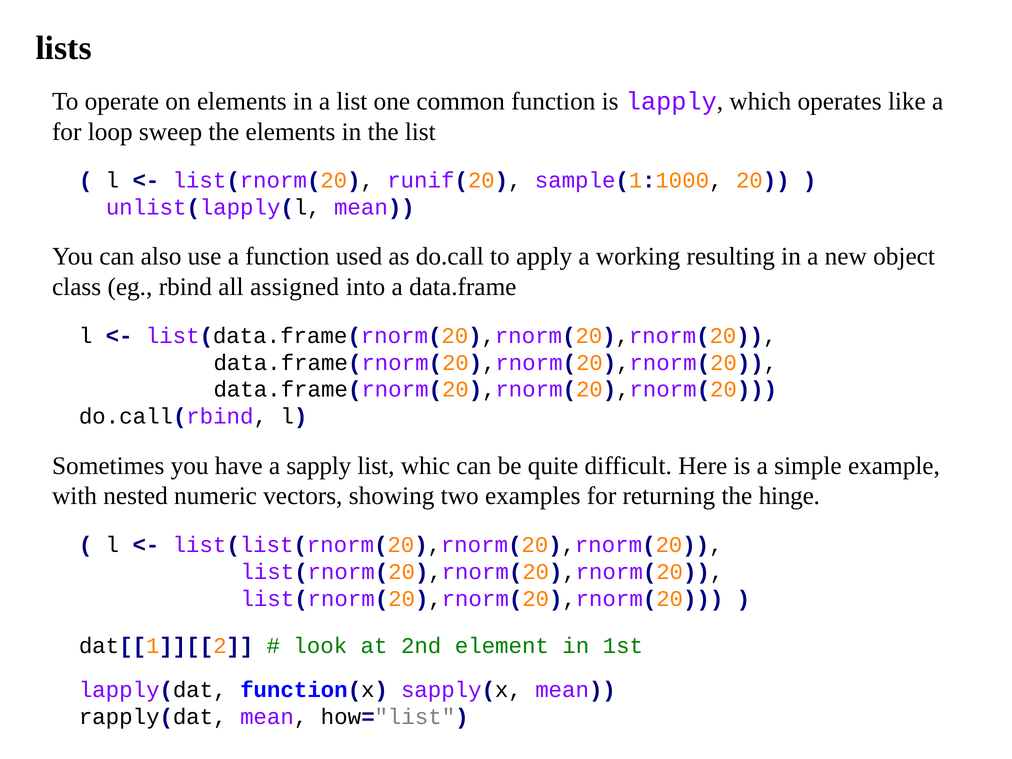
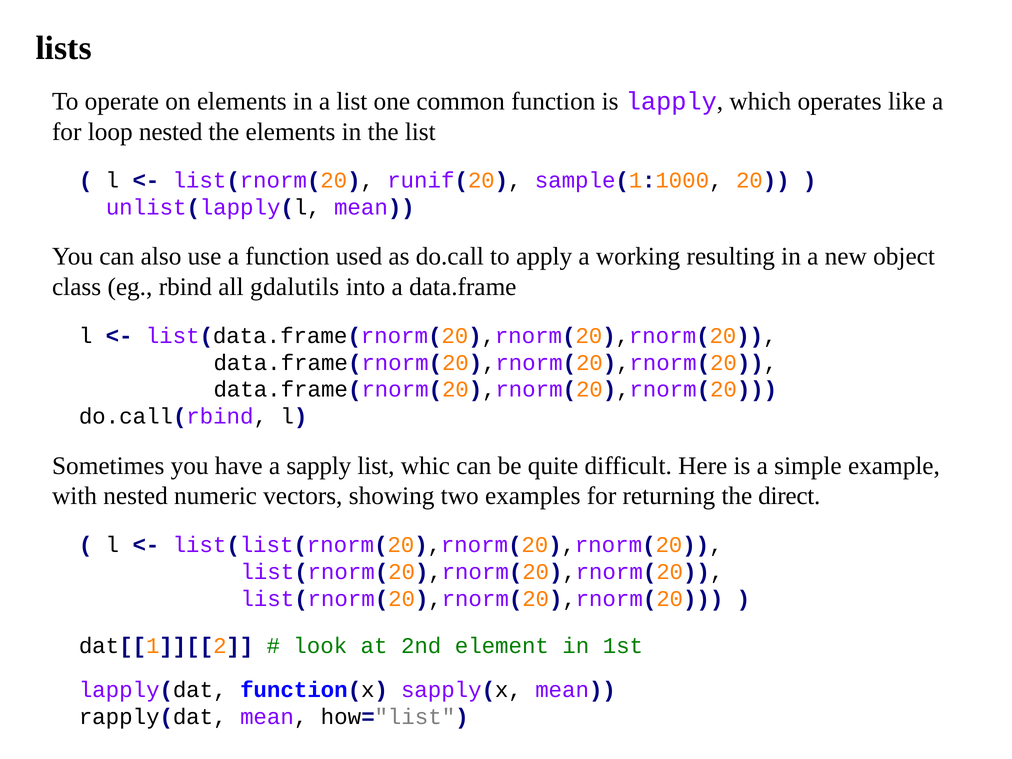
loop sweep: sweep -> nested
assigned: assigned -> gdalutils
hinge: hinge -> direct
